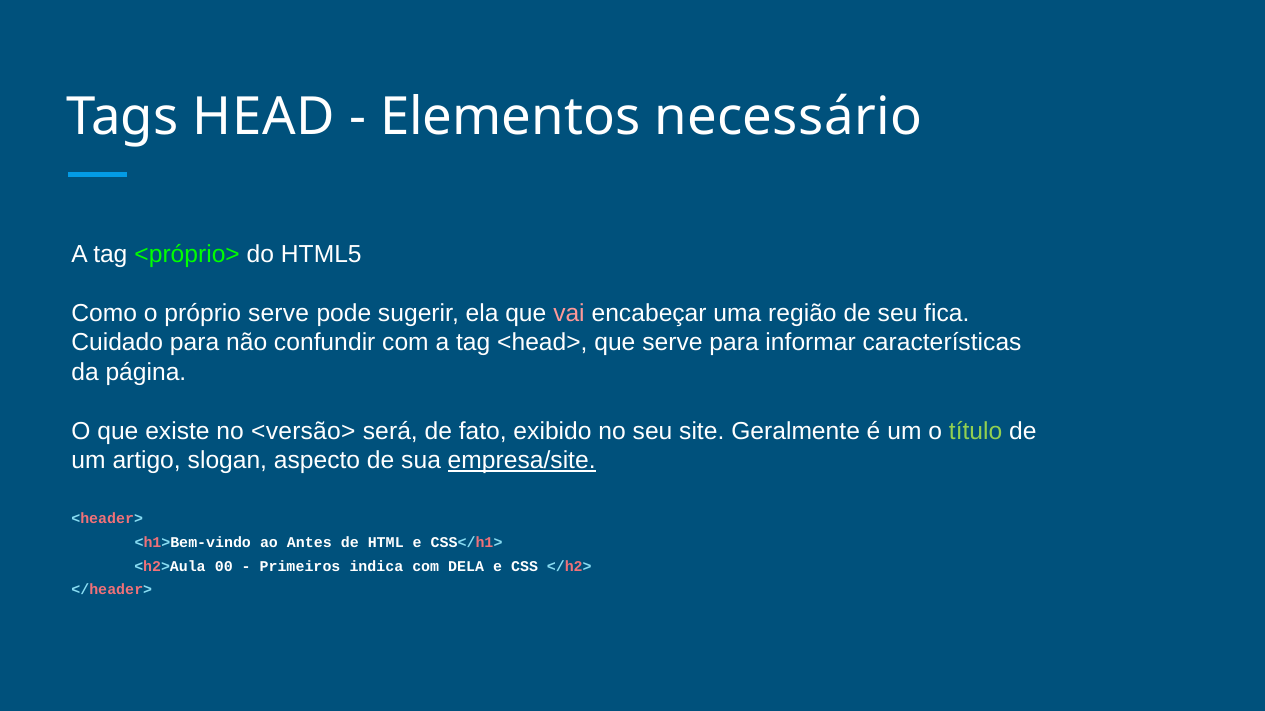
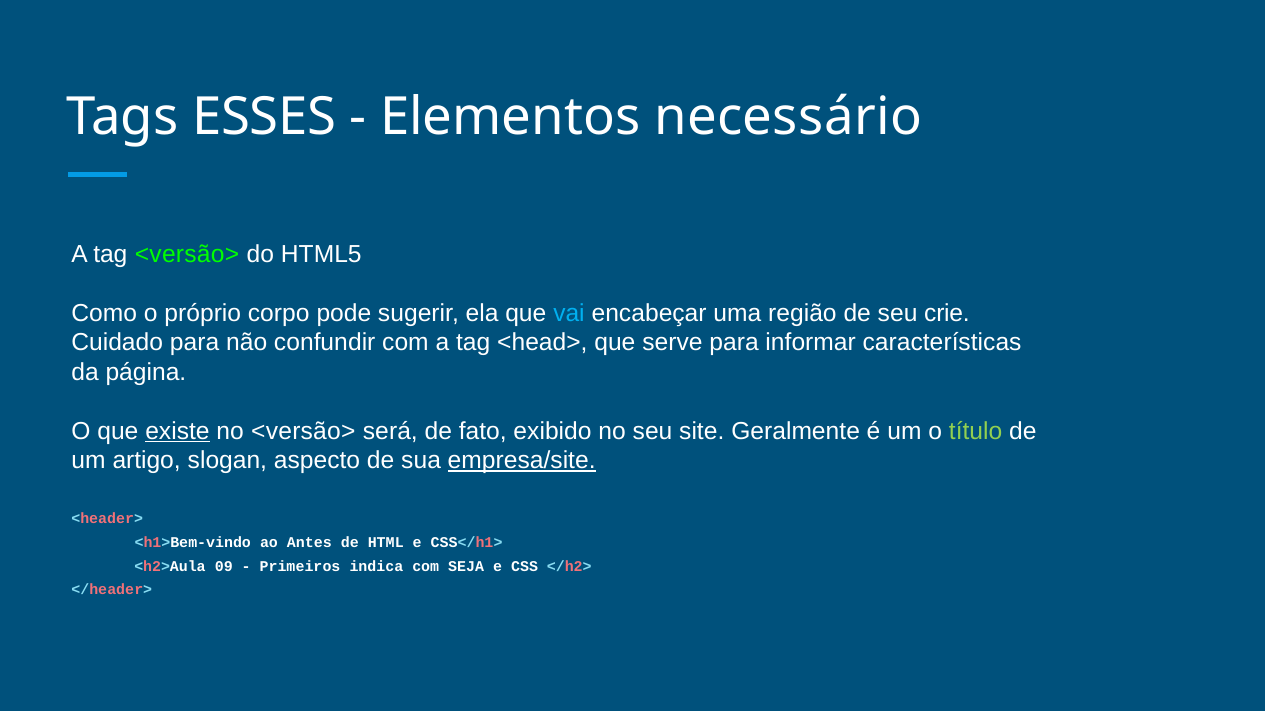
HEAD: HEAD -> ESSES
tag <próprio>: <próprio> -> <versão>
próprio serve: serve -> corpo
vai colour: pink -> light blue
fica: fica -> crie
existe underline: none -> present
00: 00 -> 09
DELA: DELA -> SEJA
